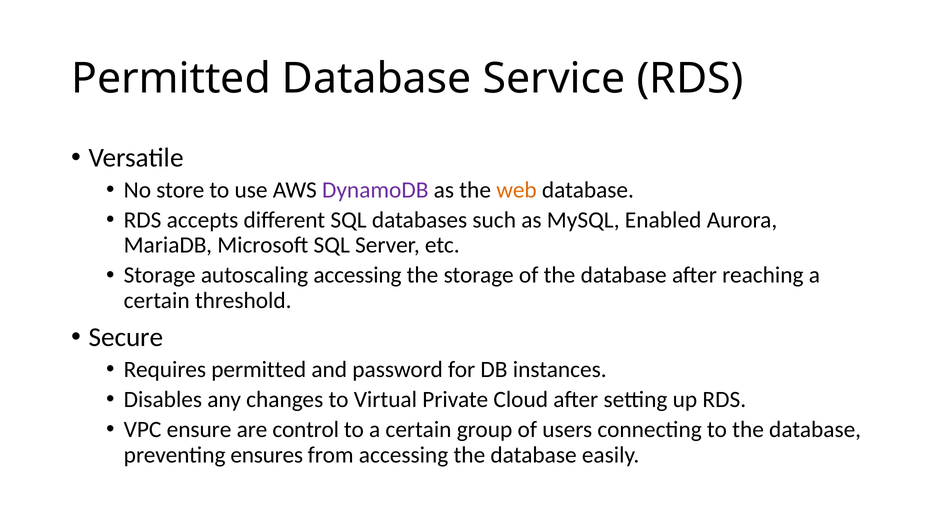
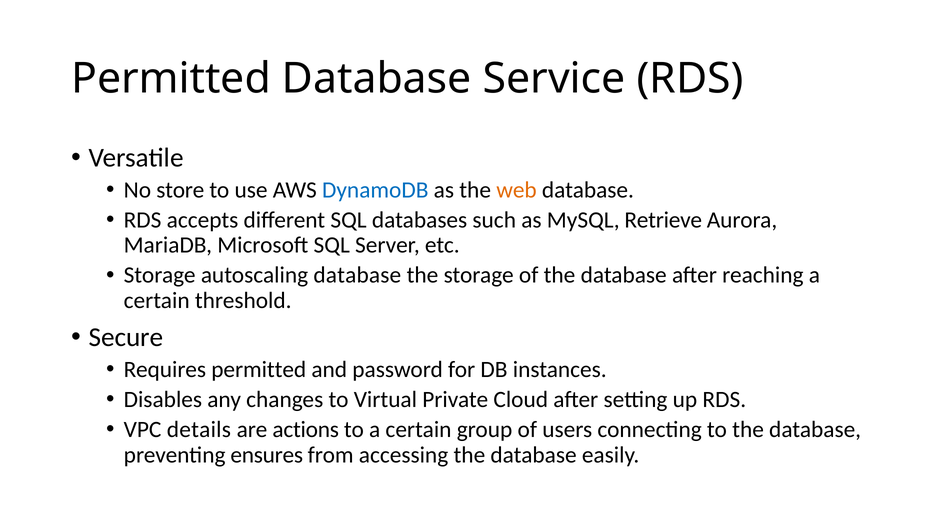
DynamoDB colour: purple -> blue
Enabled: Enabled -> Retrieve
autoscaling accessing: accessing -> database
ensure: ensure -> details
control: control -> actions
